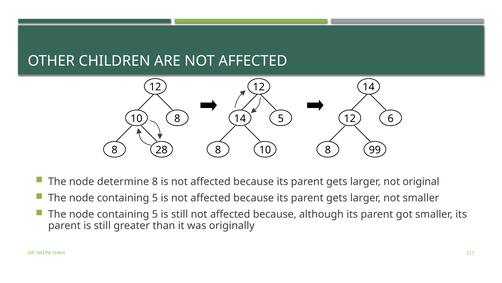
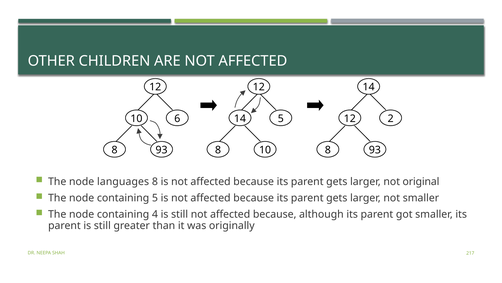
10 8: 8 -> 6
6: 6 -> 2
28 at (162, 150): 28 -> 93
99 at (375, 150): 99 -> 93
determine: determine -> languages
5 at (155, 214): 5 -> 4
